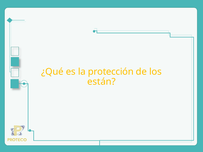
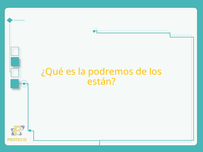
protección: protección -> podremos
